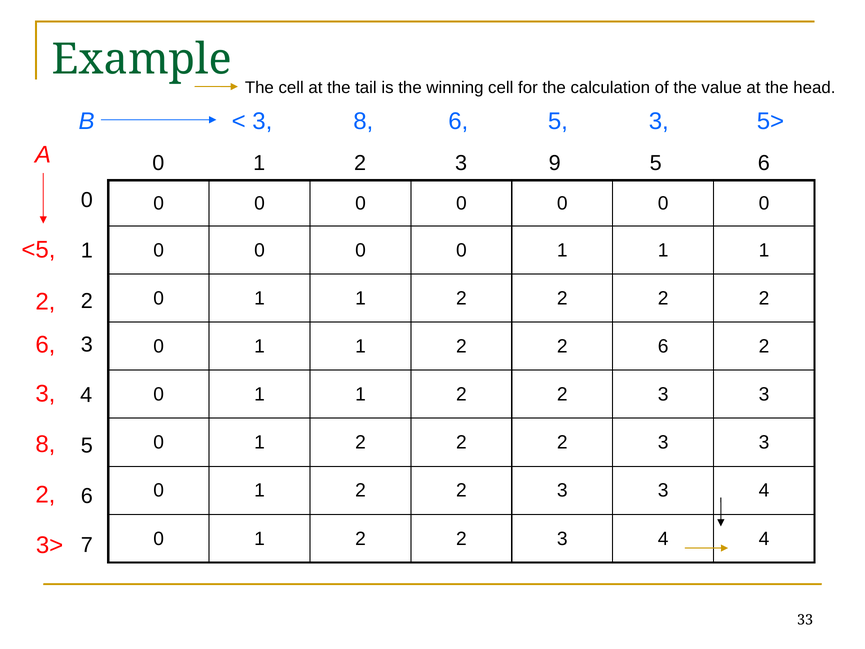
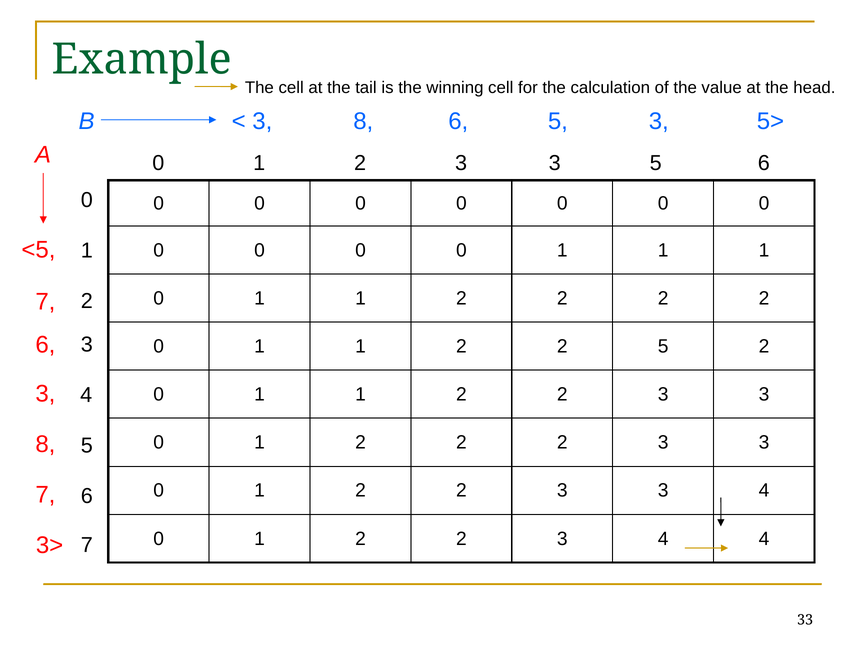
1 2 3 9: 9 -> 3
2 at (45, 301): 2 -> 7
2 2 6: 6 -> 5
2 at (45, 495): 2 -> 7
